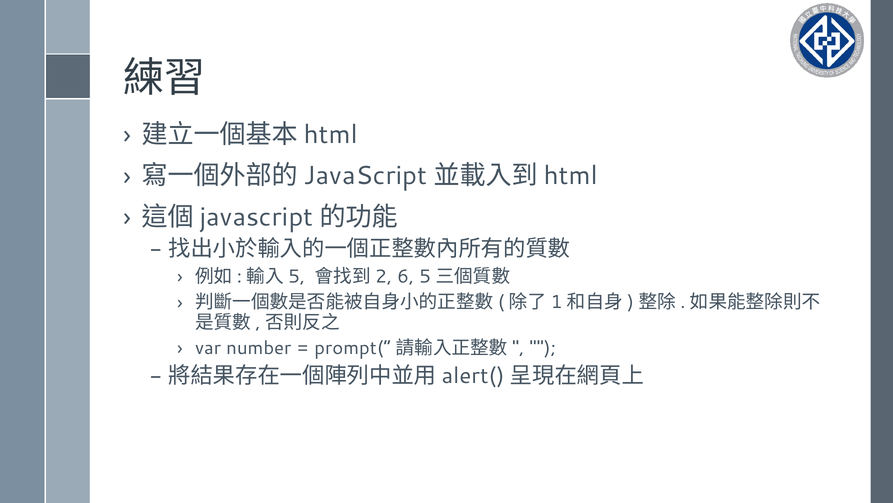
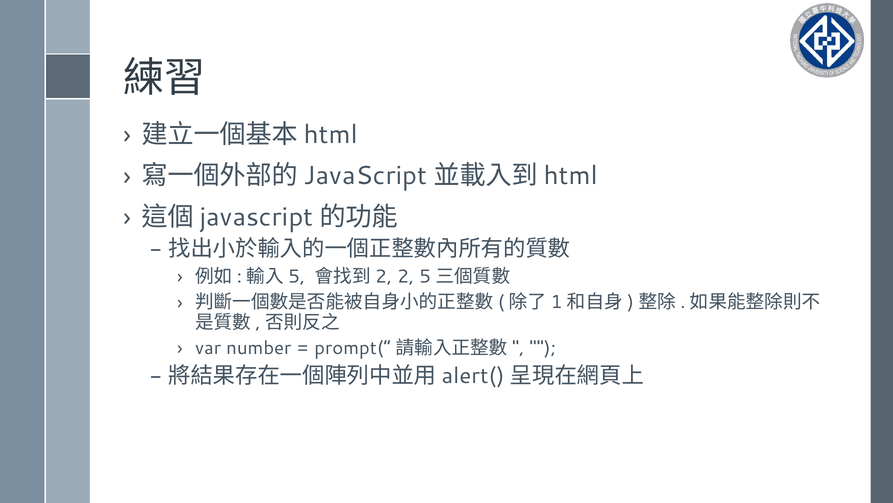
6: 6 -> 2
